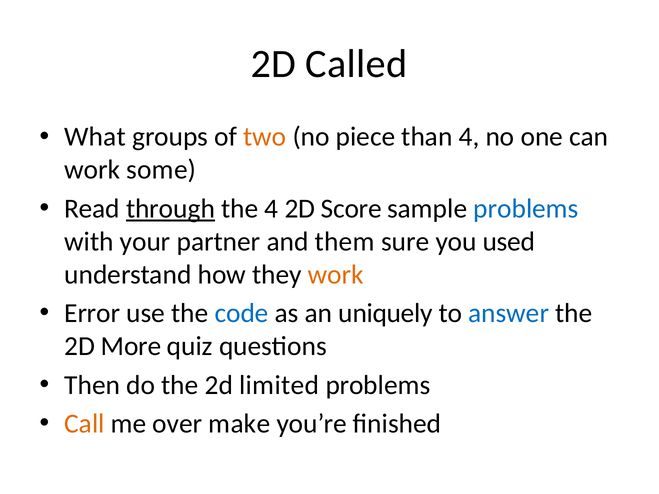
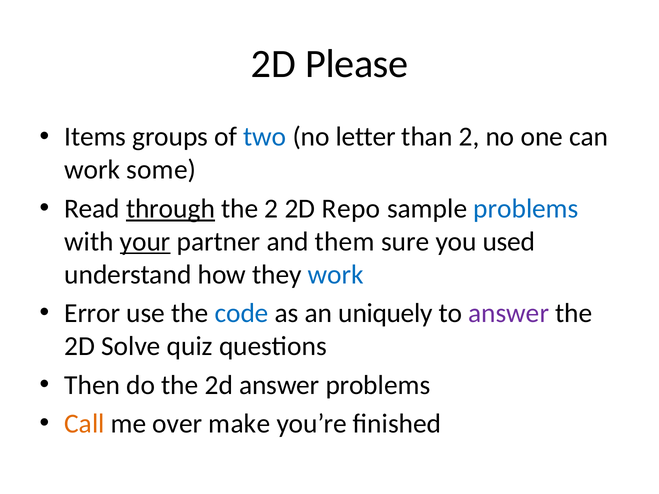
Called: Called -> Please
What: What -> Items
two colour: orange -> blue
piece: piece -> letter
than 4: 4 -> 2
the 4: 4 -> 2
Score: Score -> Repo
your underline: none -> present
work at (336, 275) colour: orange -> blue
answer at (509, 313) colour: blue -> purple
More: More -> Solve
2d limited: limited -> answer
